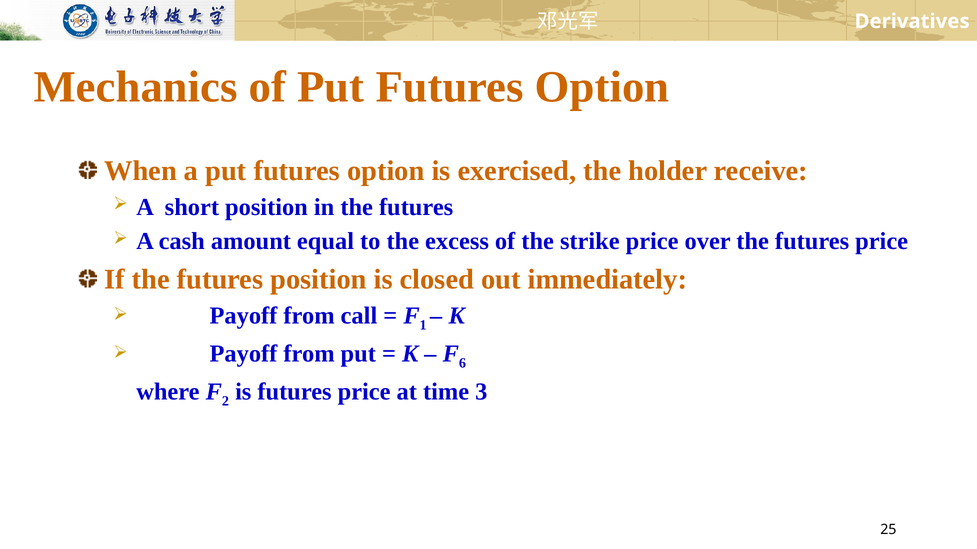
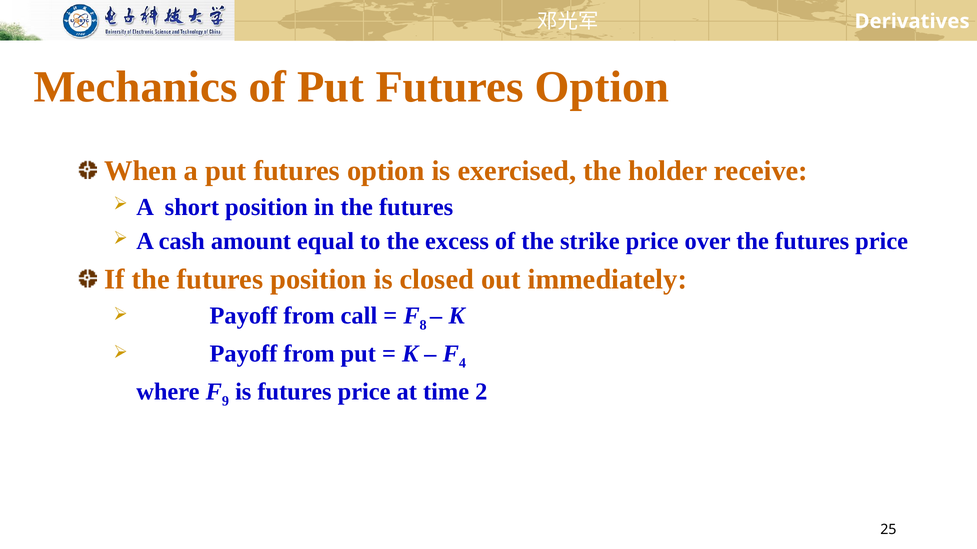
1: 1 -> 8
6: 6 -> 4
2: 2 -> 9
3: 3 -> 2
